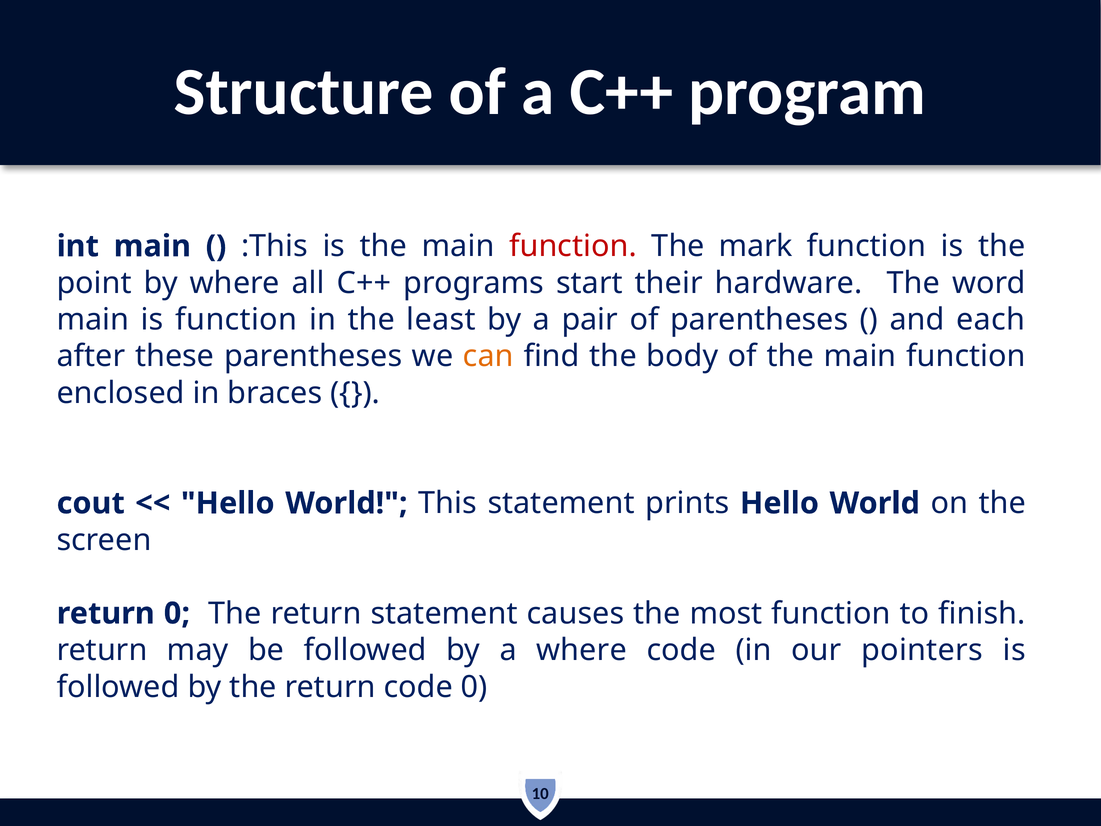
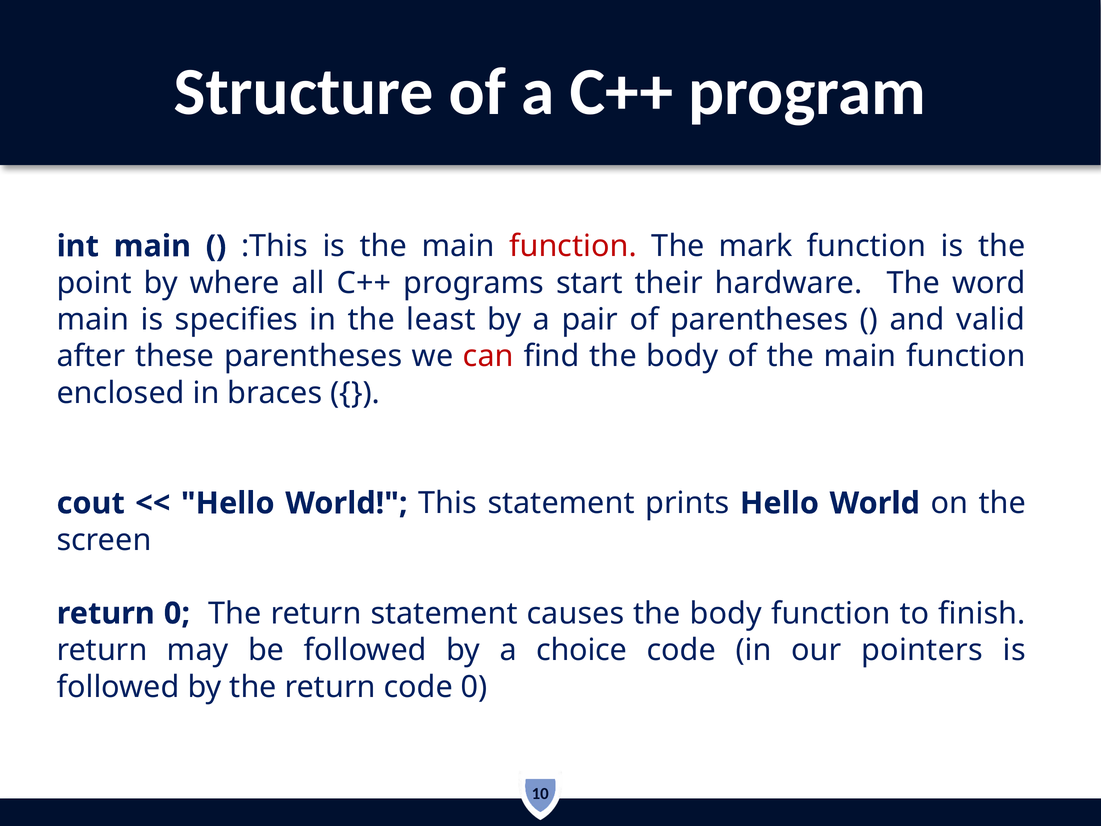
is function: function -> specifies
each: each -> valid
can colour: orange -> red
causes the most: most -> body
a where: where -> choice
